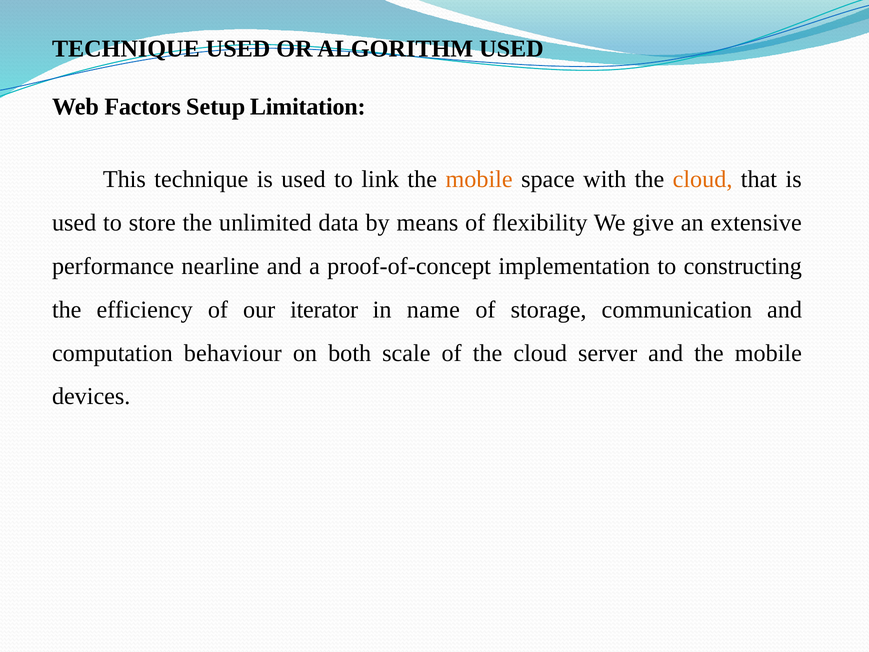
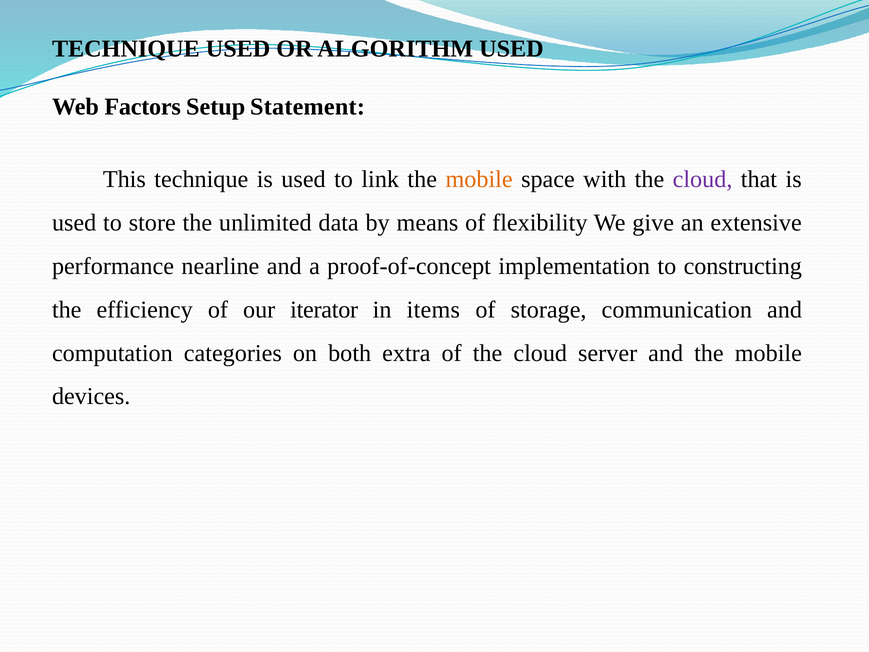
Limitation: Limitation -> Statement
cloud at (703, 179) colour: orange -> purple
name: name -> items
behaviour: behaviour -> categories
scale: scale -> extra
